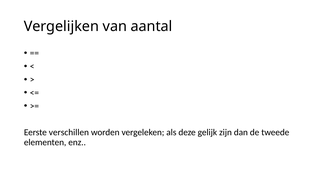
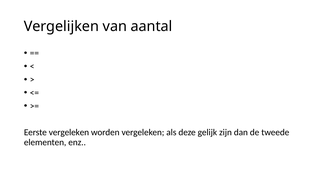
Eerste verschillen: verschillen -> vergeleken
